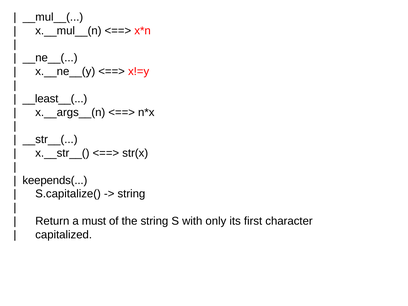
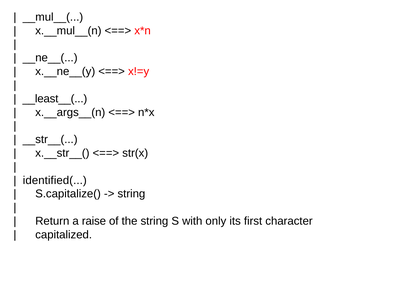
keepends(: keepends( -> identified(
must: must -> raise
